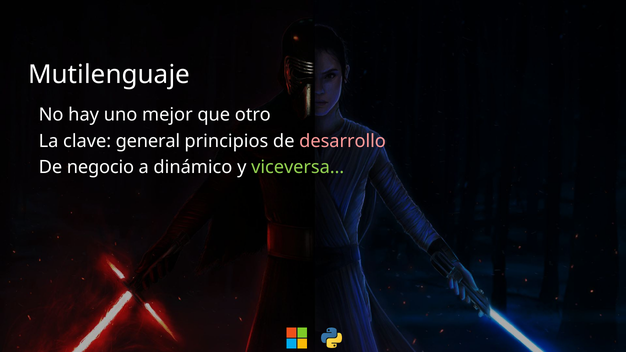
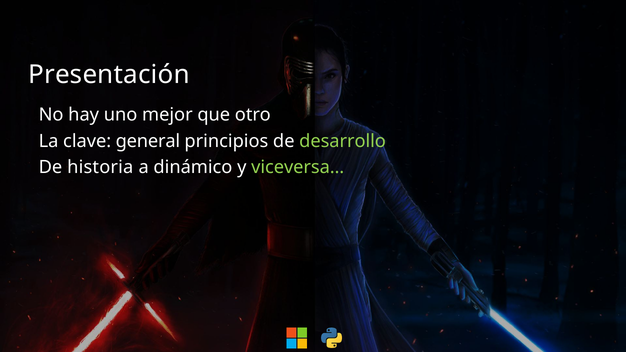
Mutilenguaje: Mutilenguaje -> Presentación
desarrollo colour: pink -> light green
negocio: negocio -> historia
